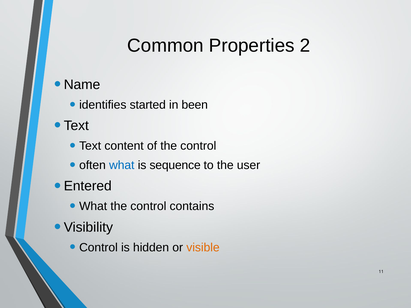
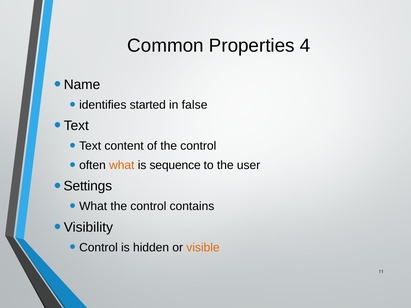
2: 2 -> 4
been: been -> false
what at (122, 165) colour: blue -> orange
Entered: Entered -> Settings
